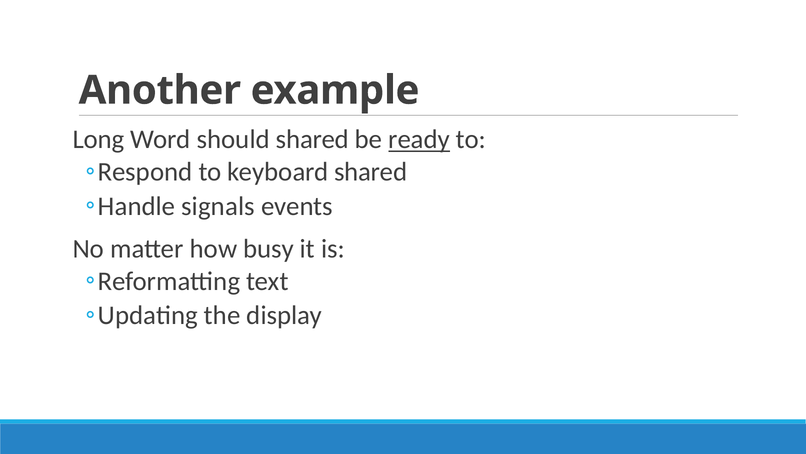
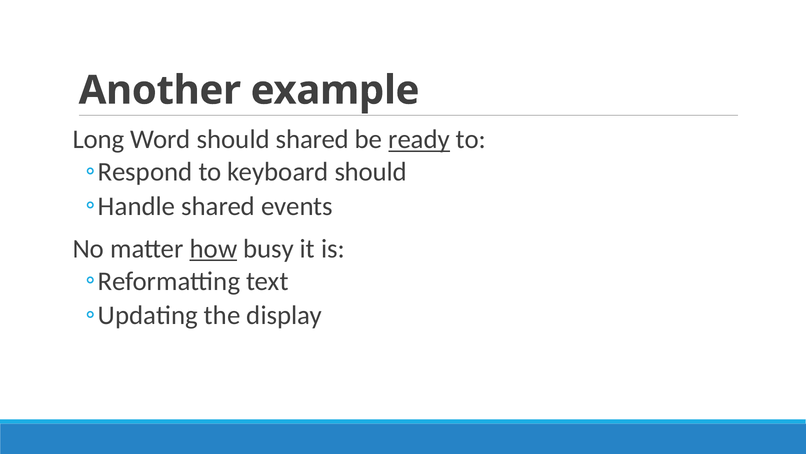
keyboard shared: shared -> should
signals at (218, 206): signals -> shared
how underline: none -> present
